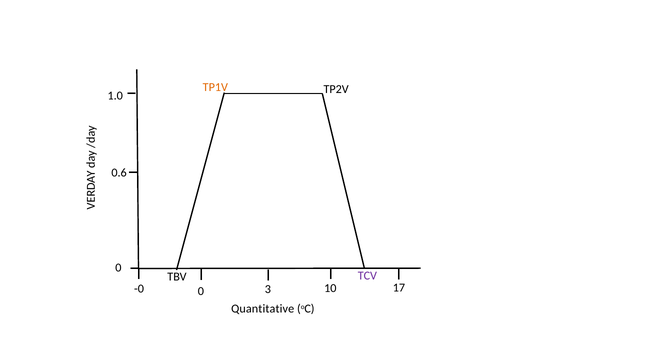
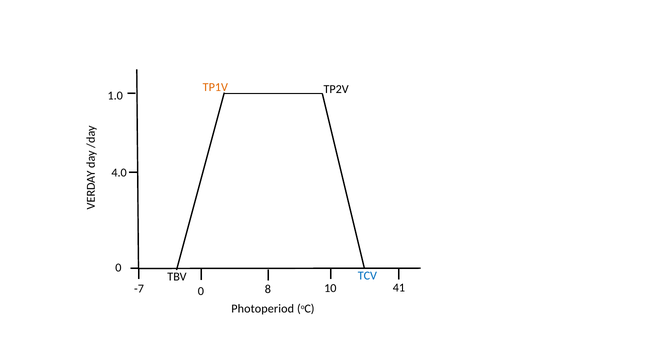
0.6: 0.6 -> 4.0
TCV colour: purple -> blue
-0: -0 -> -7
3: 3 -> 8
17: 17 -> 41
Quantitative: Quantitative -> Photoperiod
